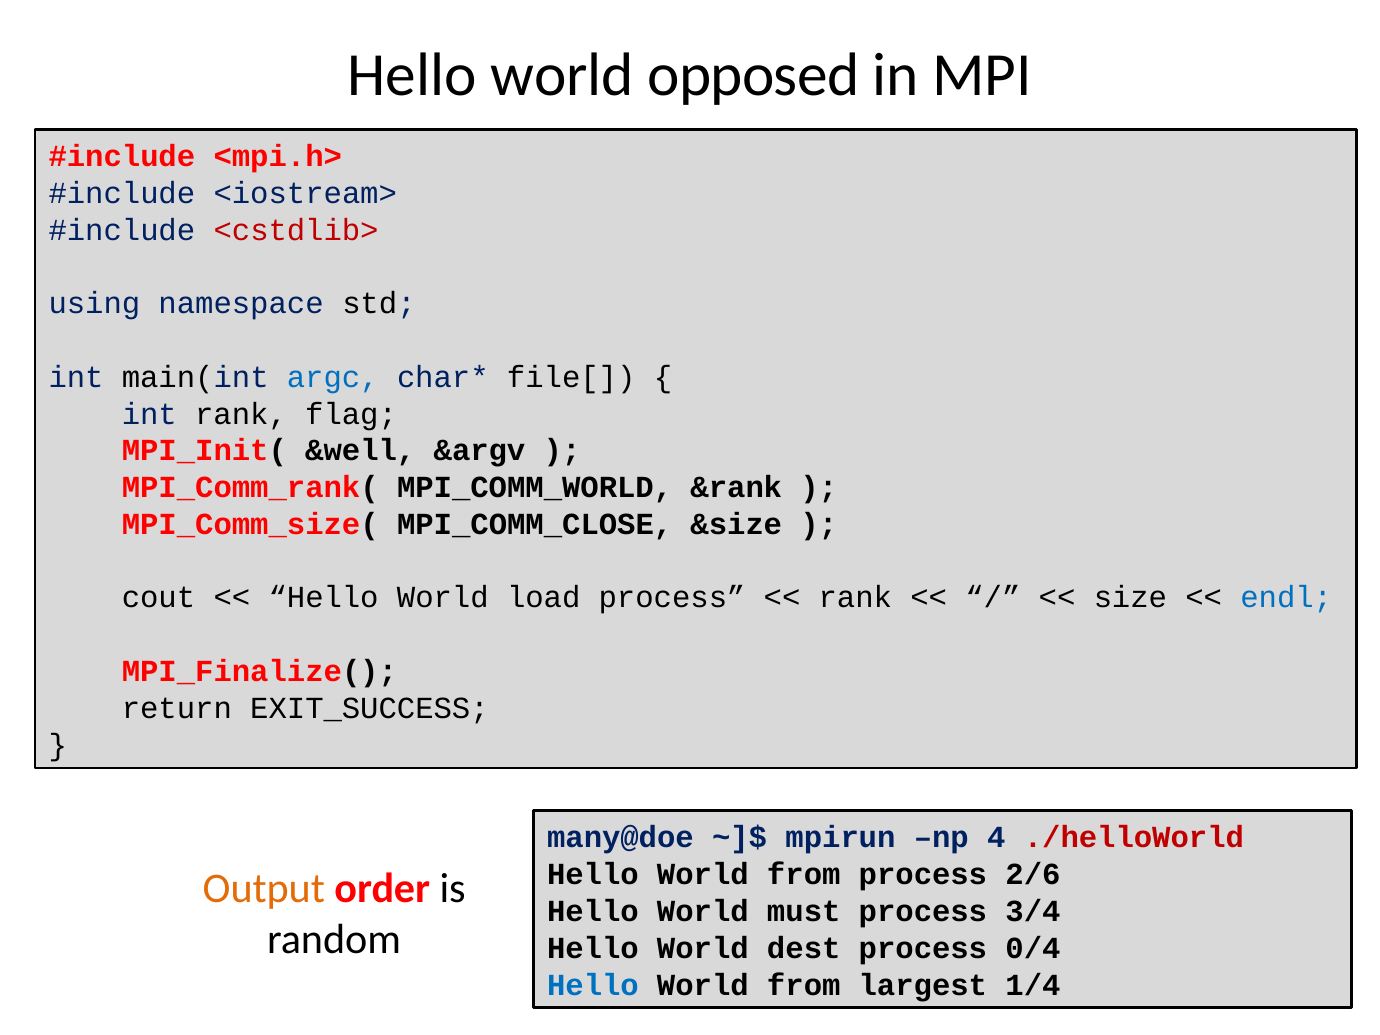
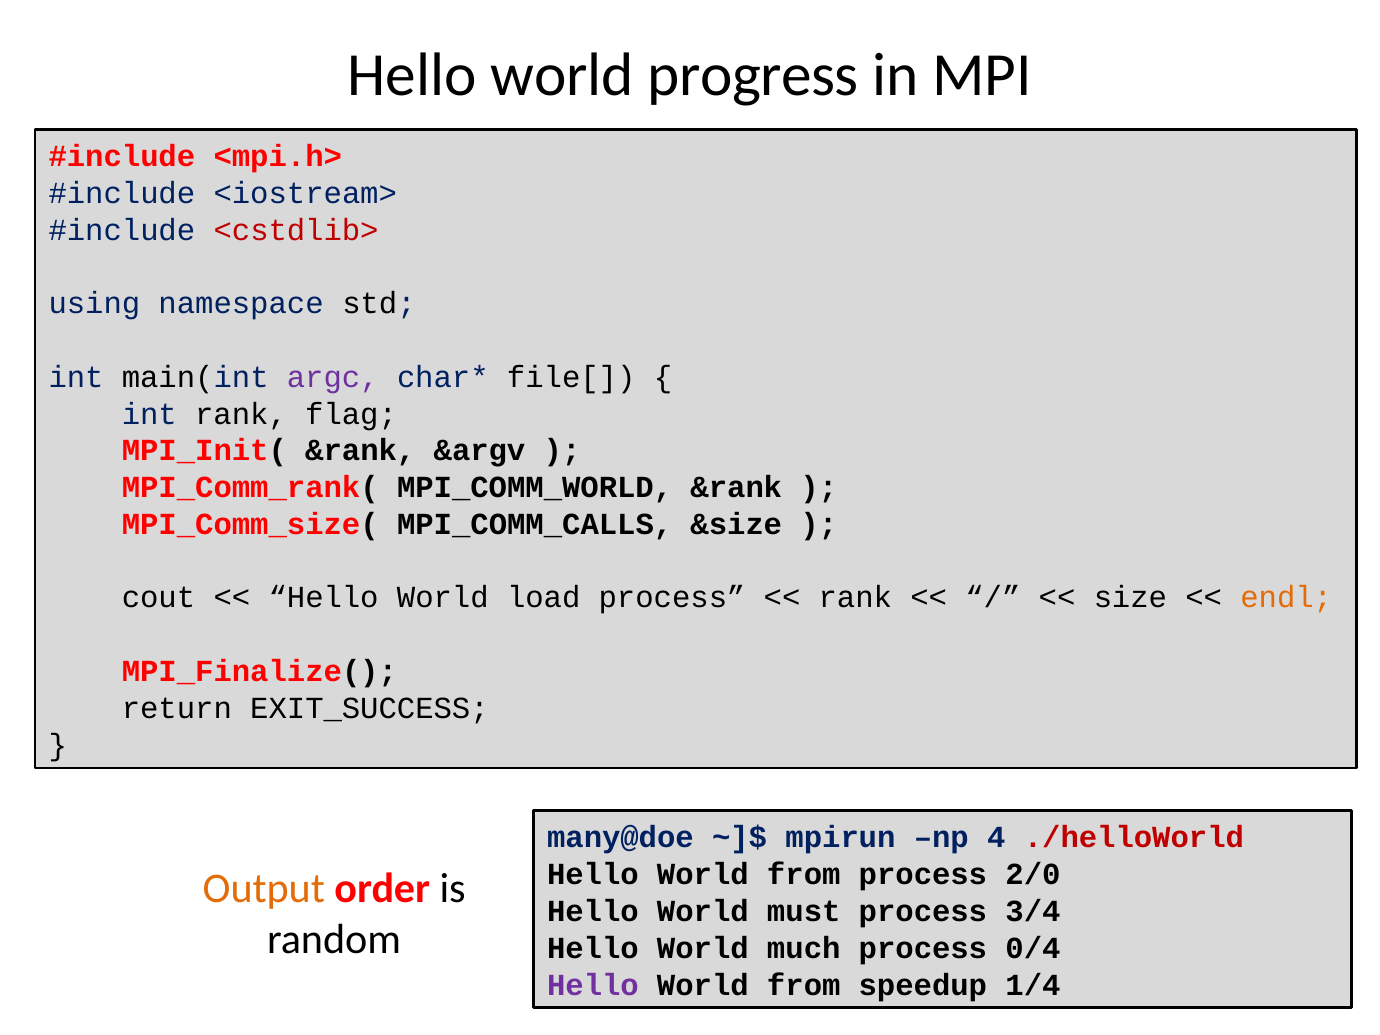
opposed: opposed -> progress
argc colour: blue -> purple
MPI_Init( &well: &well -> &rank
MPI_COMM_CLOSE: MPI_COMM_CLOSE -> MPI_COMM_CALLS
endl colour: blue -> orange
2/6: 2/6 -> 2/0
dest: dest -> much
Hello at (593, 985) colour: blue -> purple
largest: largest -> speedup
